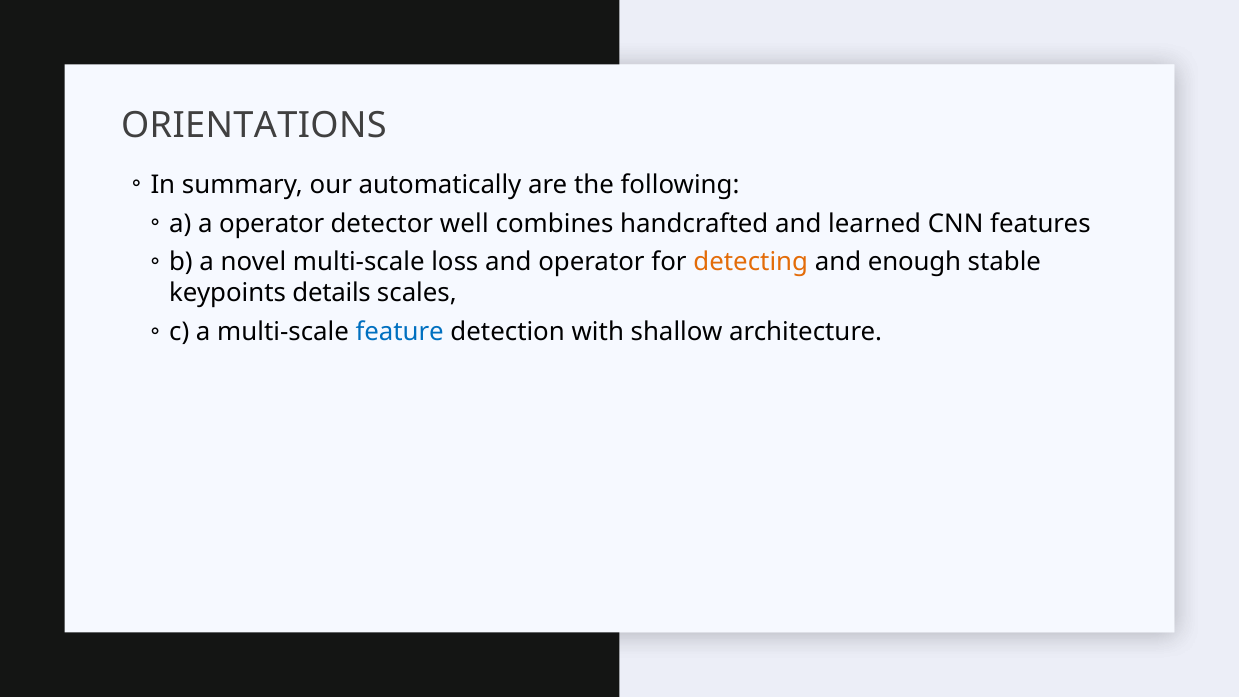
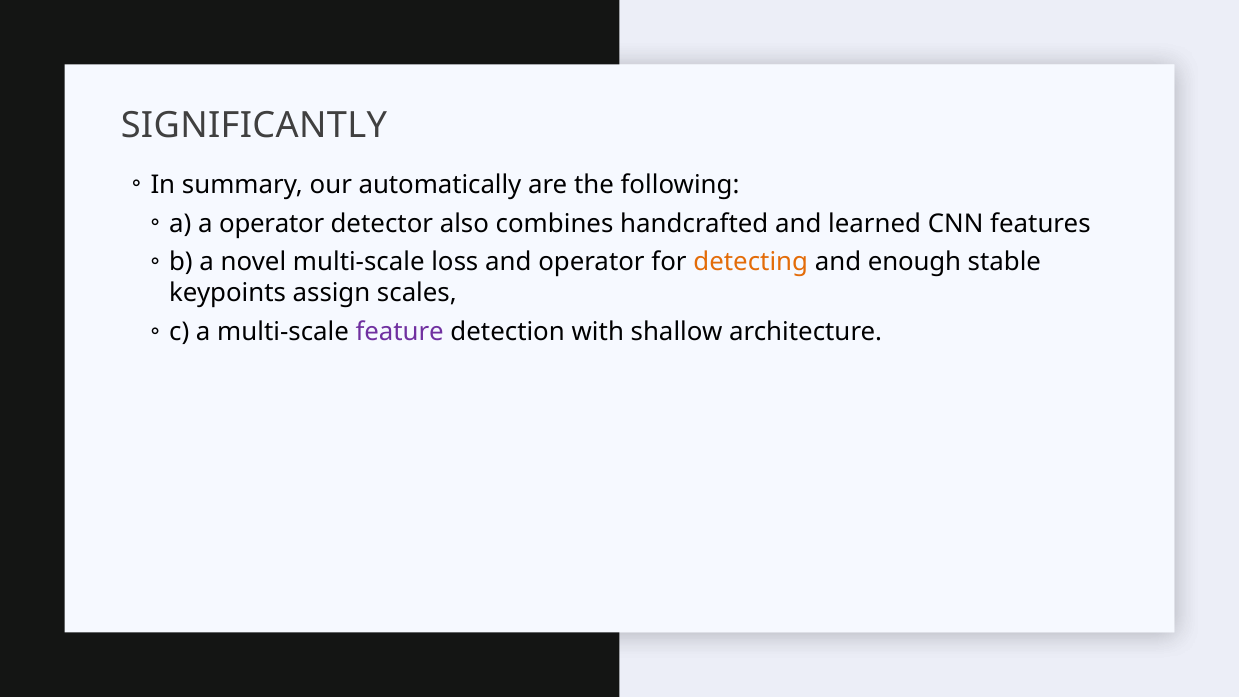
ORIENTATIONS: ORIENTATIONS -> SIGNIFICANTLY
well: well -> also
details: details -> assign
feature colour: blue -> purple
